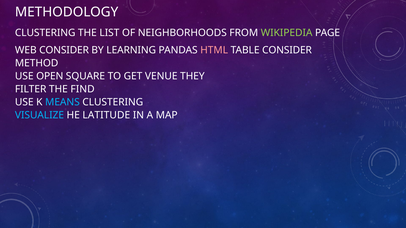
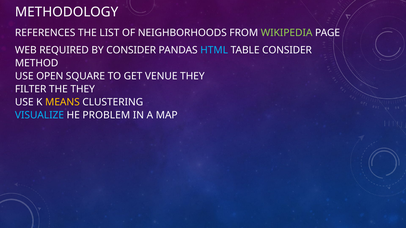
CLUSTERING at (45, 33): CLUSTERING -> REFERENCES
WEB CONSIDER: CONSIDER -> REQUIRED
BY LEARNING: LEARNING -> CONSIDER
HTML colour: pink -> light blue
THE FIND: FIND -> THEY
MEANS colour: light blue -> yellow
LATITUDE: LATITUDE -> PROBLEM
